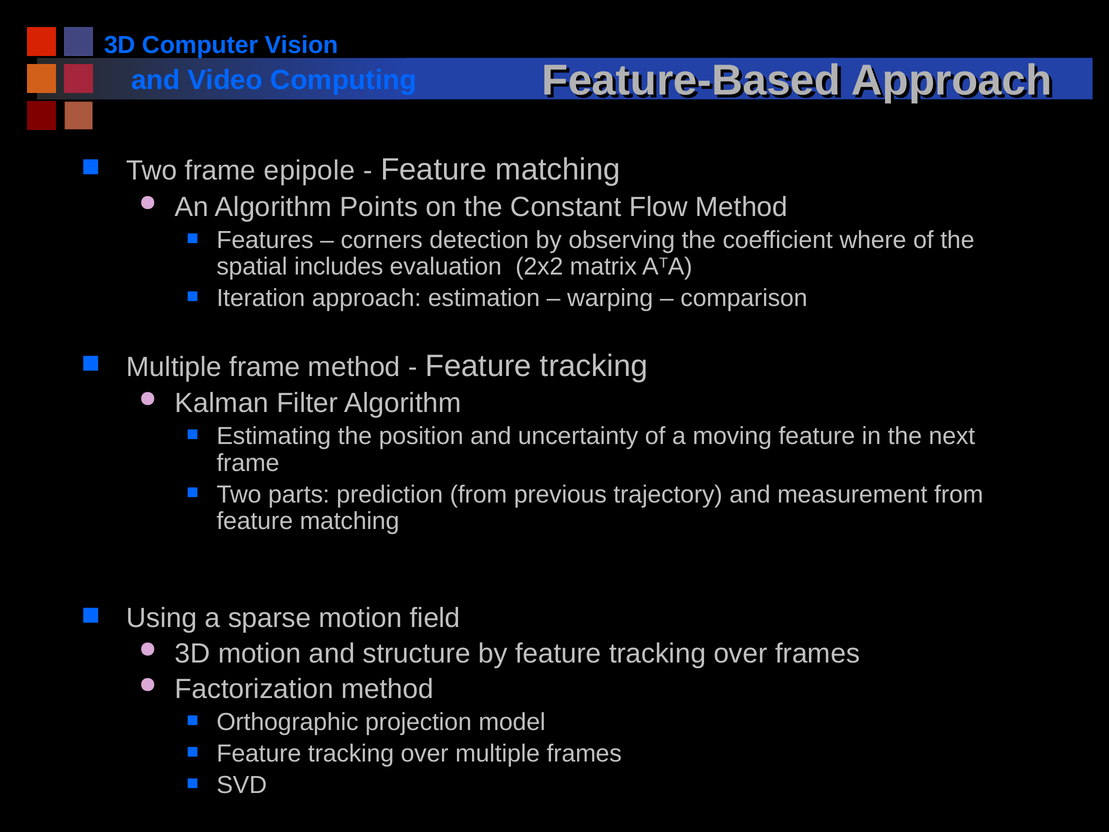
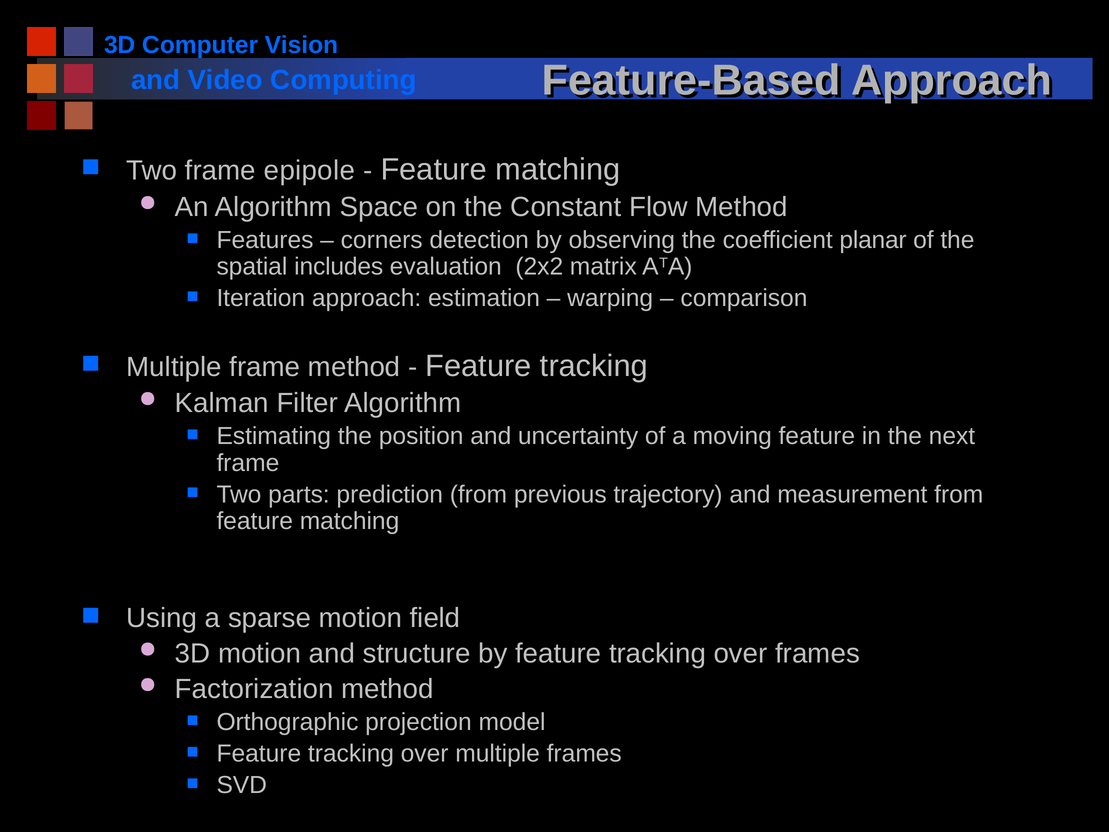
Points: Points -> Space
where: where -> planar
